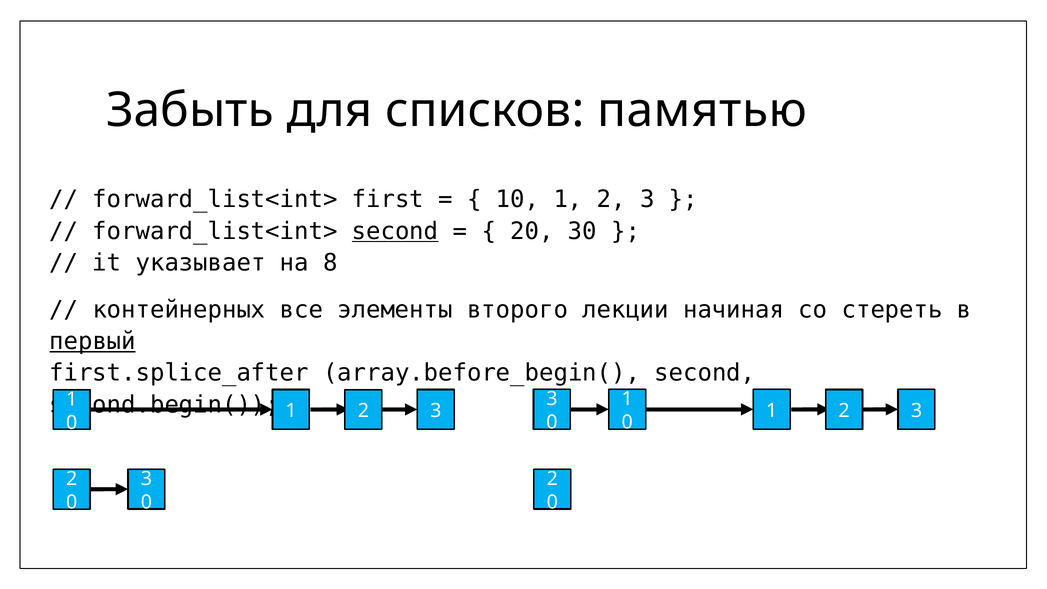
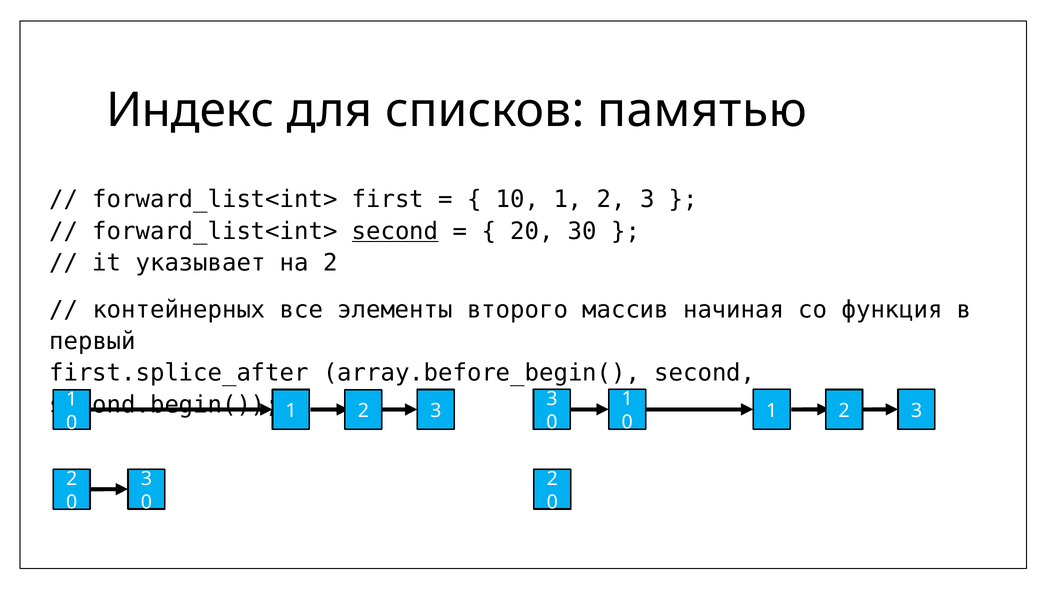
Забыть: Забыть -> Индекс
на 8: 8 -> 2
лекции: лекции -> массив
стереть: стереть -> функция
первый underline: present -> none
